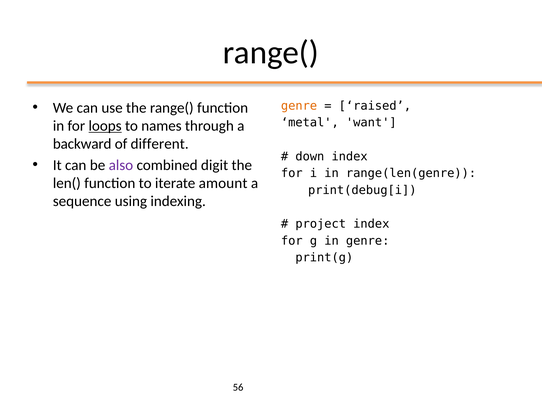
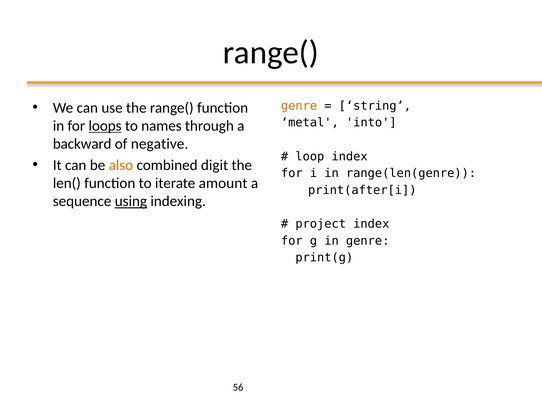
raised: raised -> string
want: want -> into
different: different -> negative
down: down -> loop
also colour: purple -> orange
print(debug[i: print(debug[i -> print(after[i
using underline: none -> present
